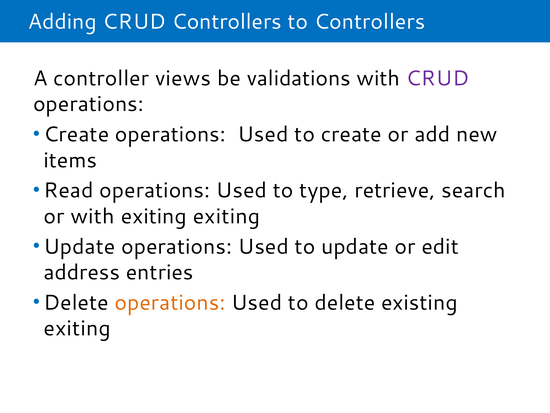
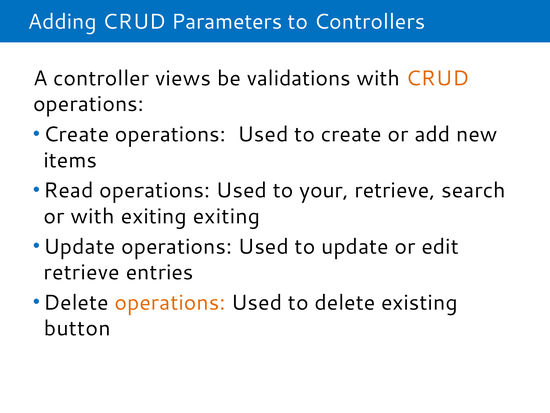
CRUD Controllers: Controllers -> Parameters
CRUD at (438, 78) colour: purple -> orange
type: type -> your
address at (82, 272): address -> retrieve
exiting at (77, 328): exiting -> button
